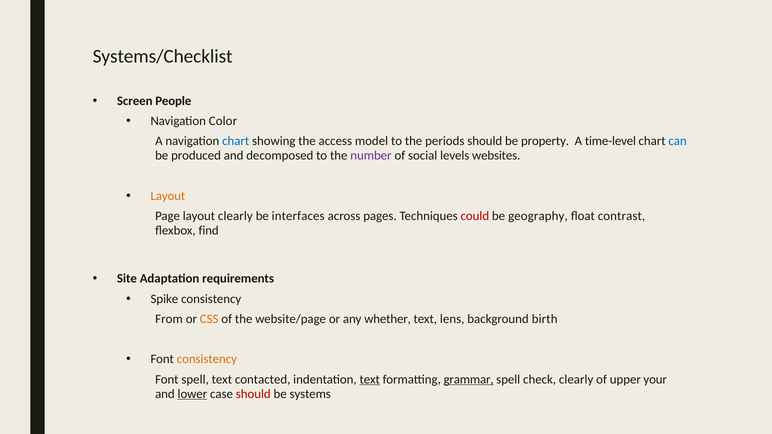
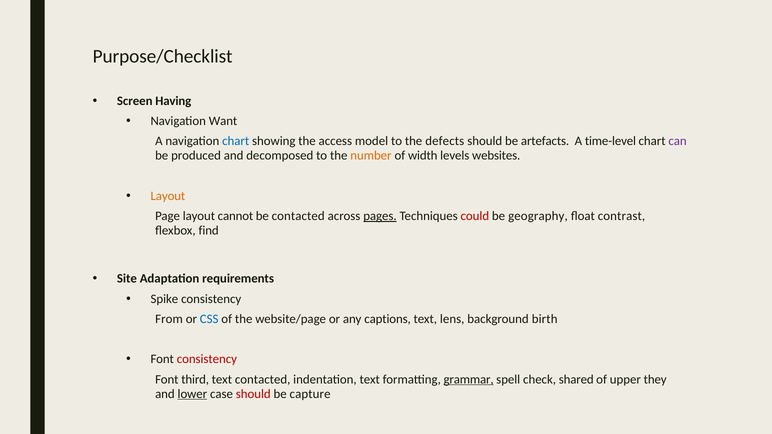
Systems/Checklist: Systems/Checklist -> Purpose/Checklist
People: People -> Having
Color: Color -> Want
periods: periods -> defects
property: property -> artefacts
can colour: blue -> purple
number colour: purple -> orange
social: social -> width
layout clearly: clearly -> cannot
be interfaces: interfaces -> contacted
pages underline: none -> present
CSS colour: orange -> blue
whether: whether -> captions
consistency at (207, 359) colour: orange -> red
Font spell: spell -> third
text at (370, 379) underline: present -> none
check clearly: clearly -> shared
your: your -> they
systems: systems -> capture
